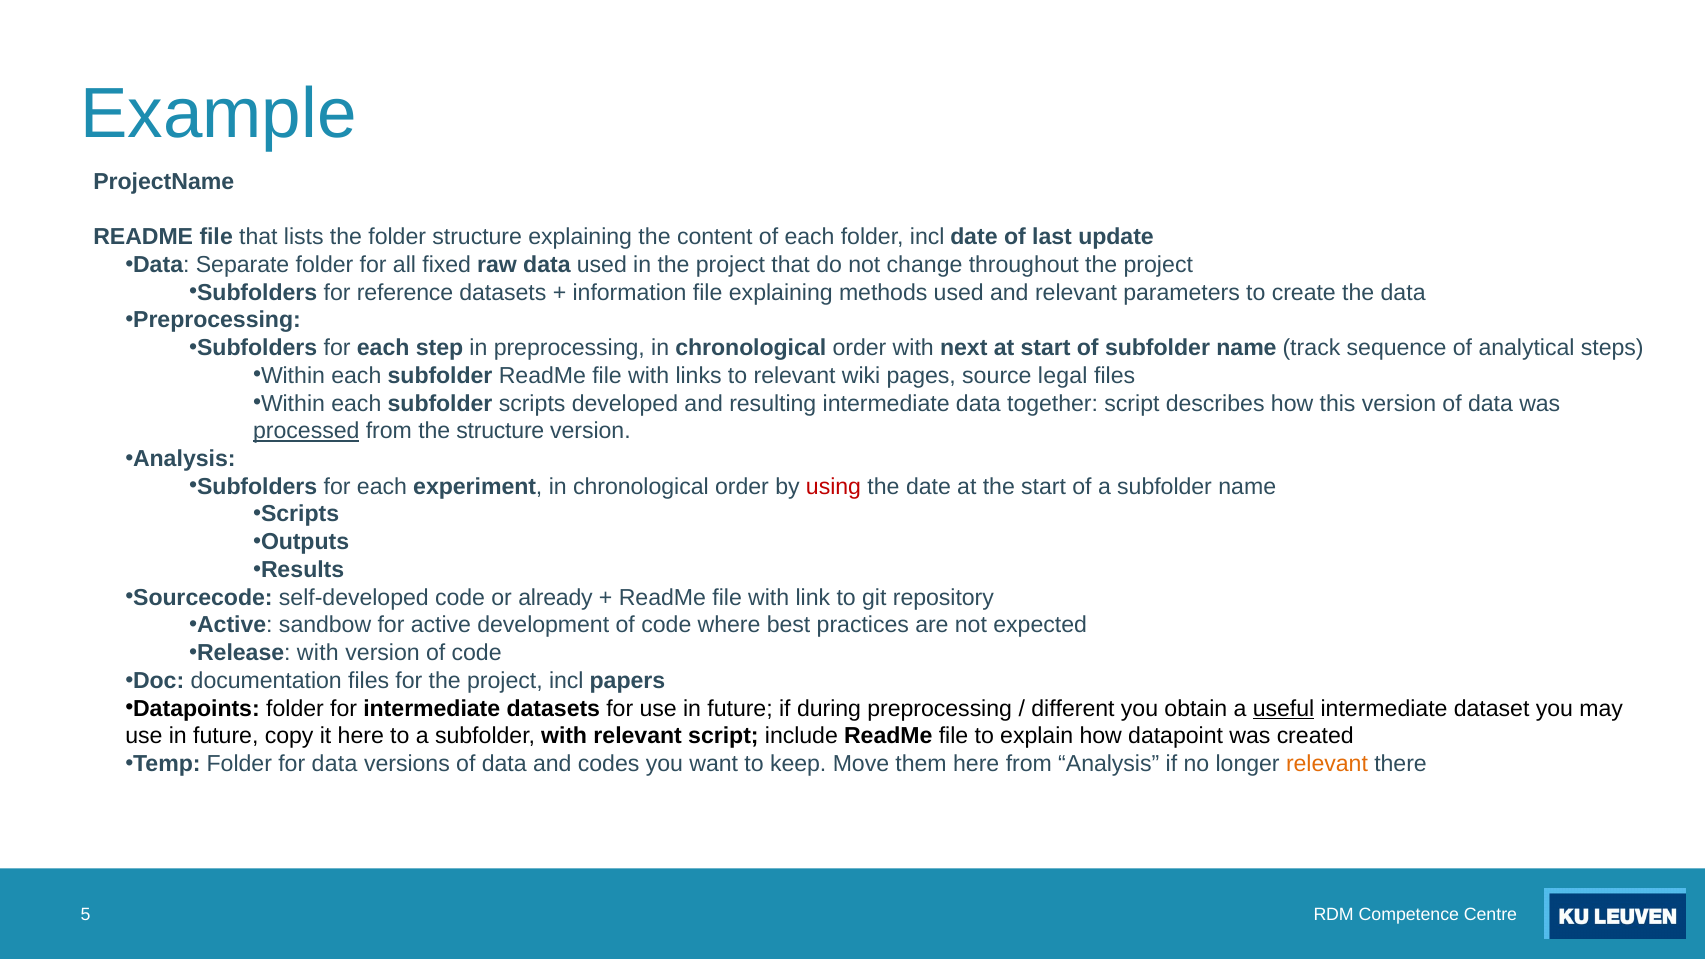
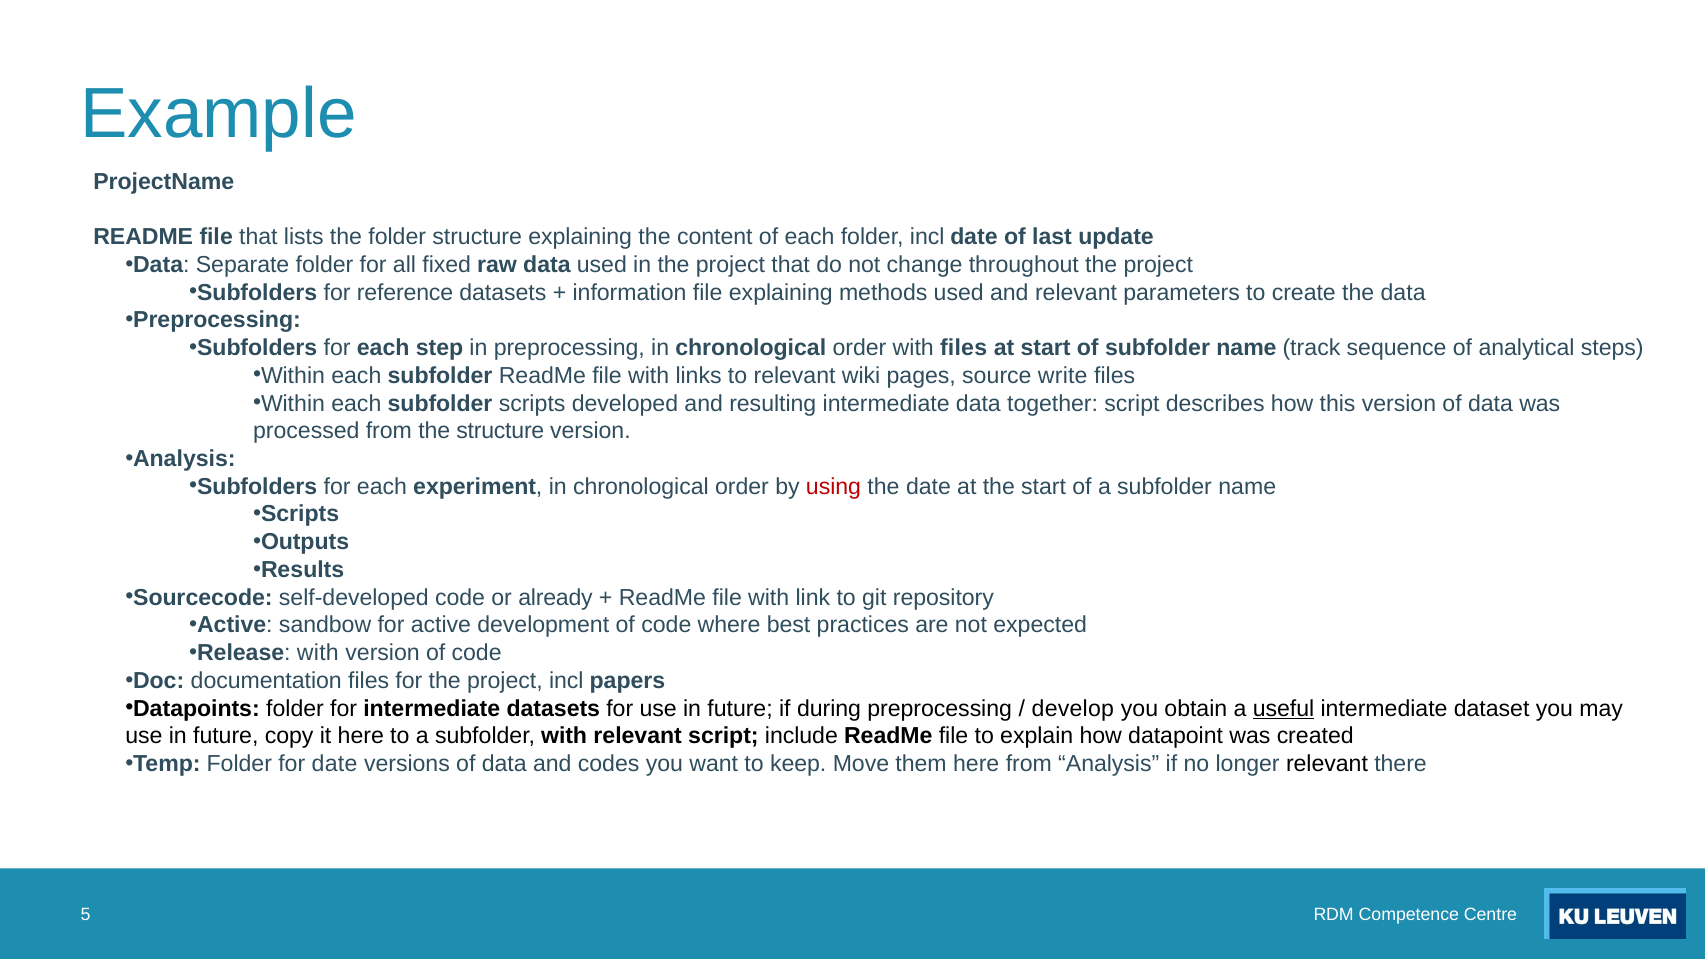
with next: next -> files
legal: legal -> write
processed underline: present -> none
different: different -> develop
for data: data -> date
relevant at (1327, 764) colour: orange -> black
